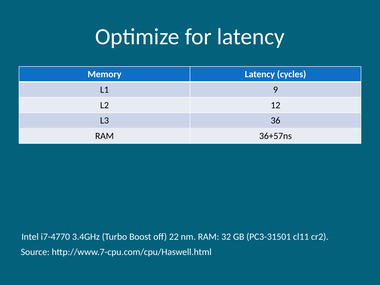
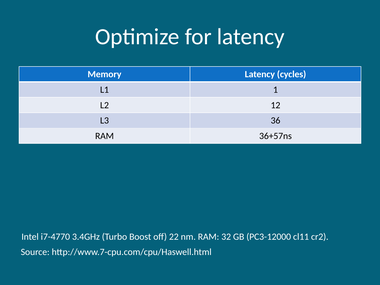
9: 9 -> 1
PC3-31501: PC3-31501 -> PC3-12000
